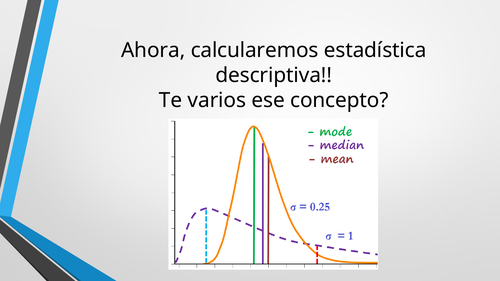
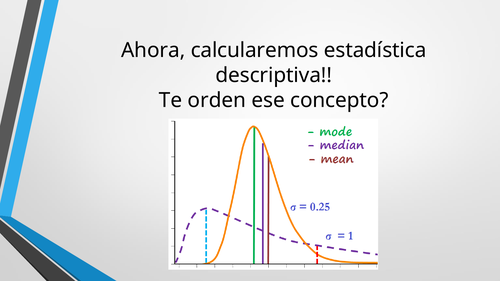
varios: varios -> orden
